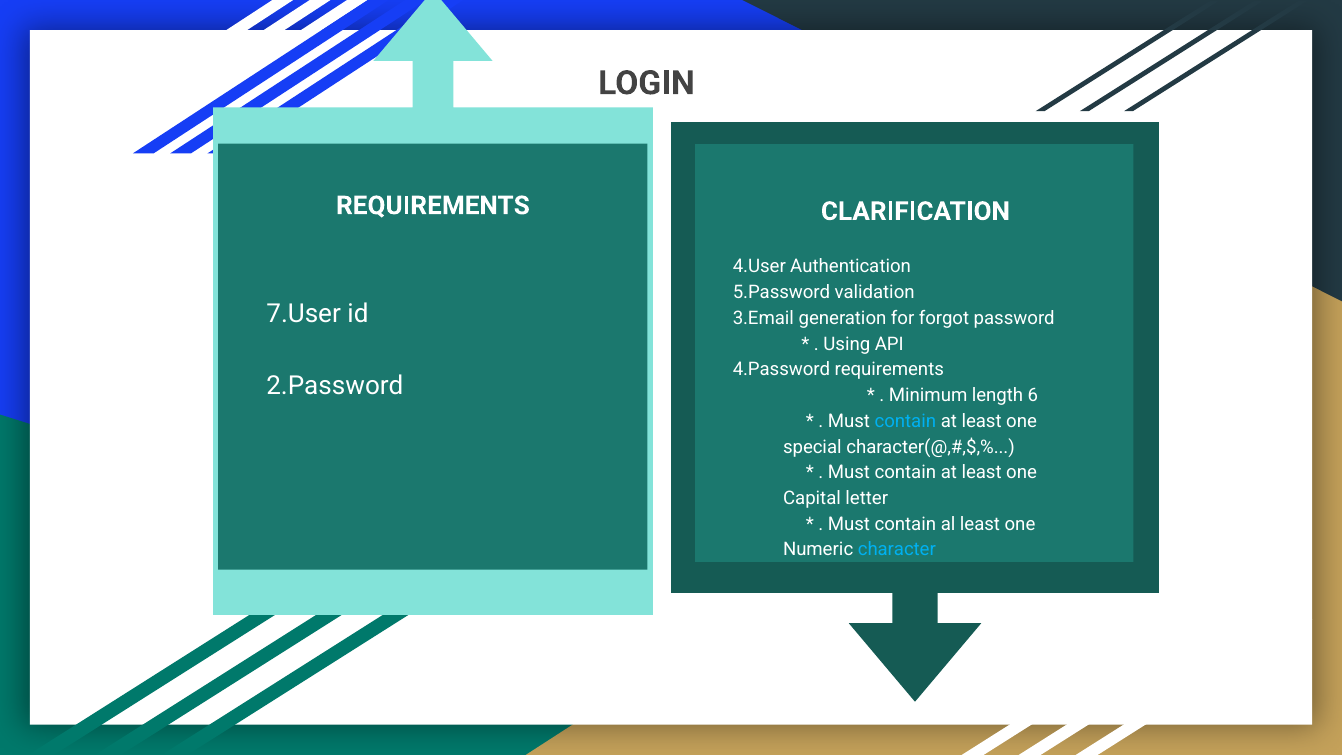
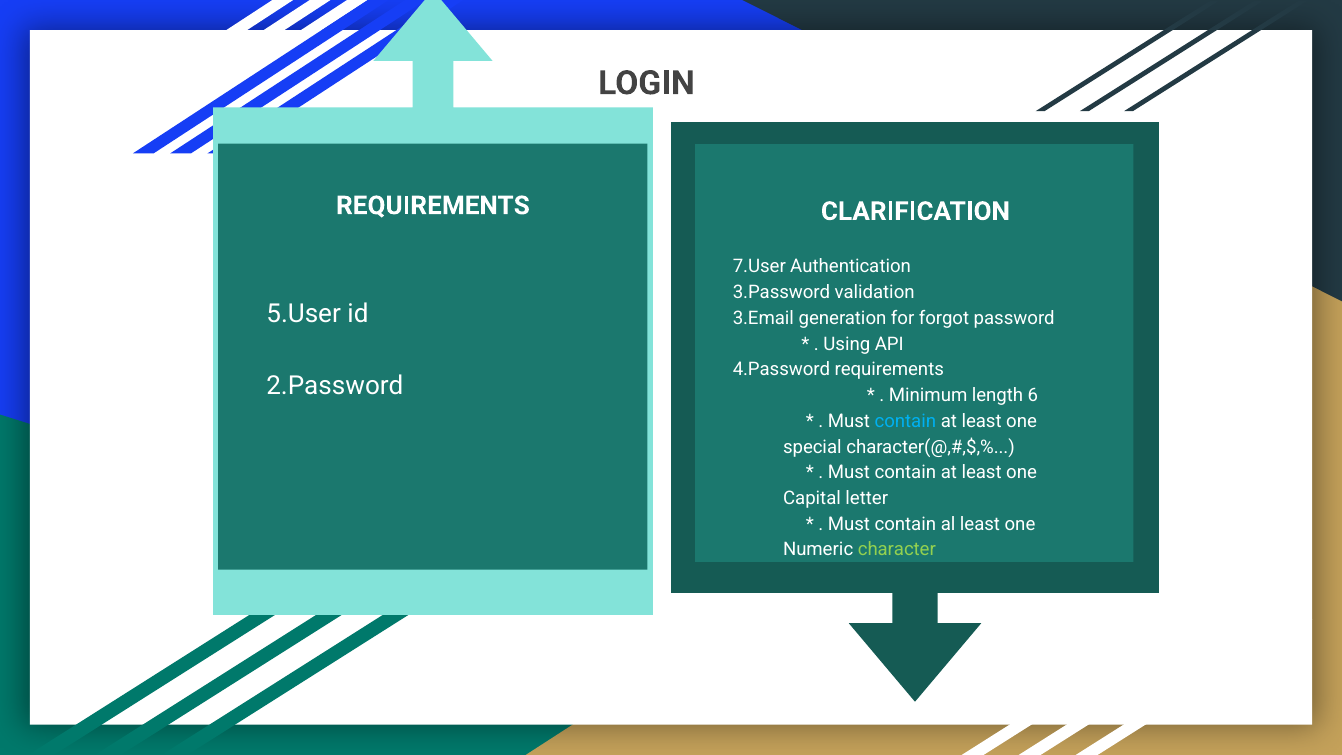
4.User: 4.User -> 7.User
5.Password: 5.Password -> 3.Password
7.User: 7.User -> 5.User
character colour: light blue -> light green
